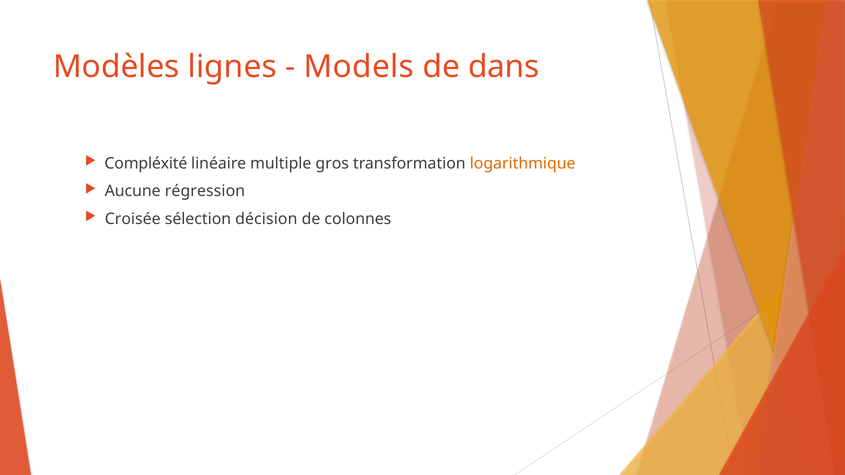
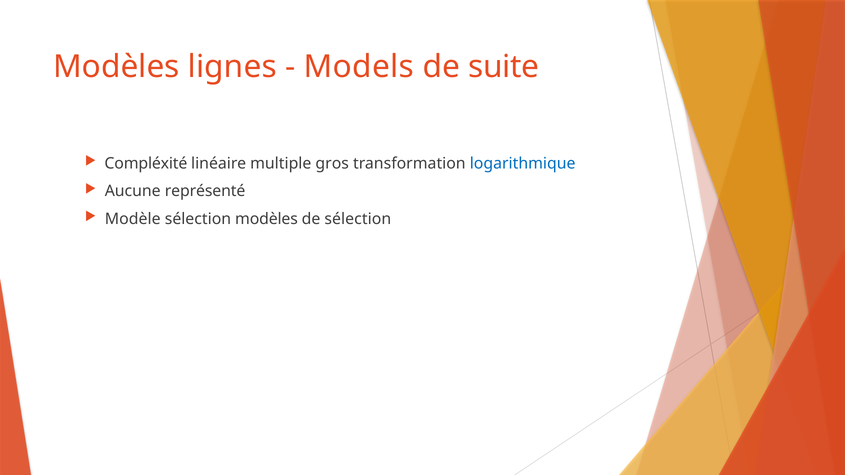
dans: dans -> suite
logarithmique colour: orange -> blue
régression: régression -> représenté
Croisée: Croisée -> Modèle
sélection décision: décision -> modèles
de colonnes: colonnes -> sélection
